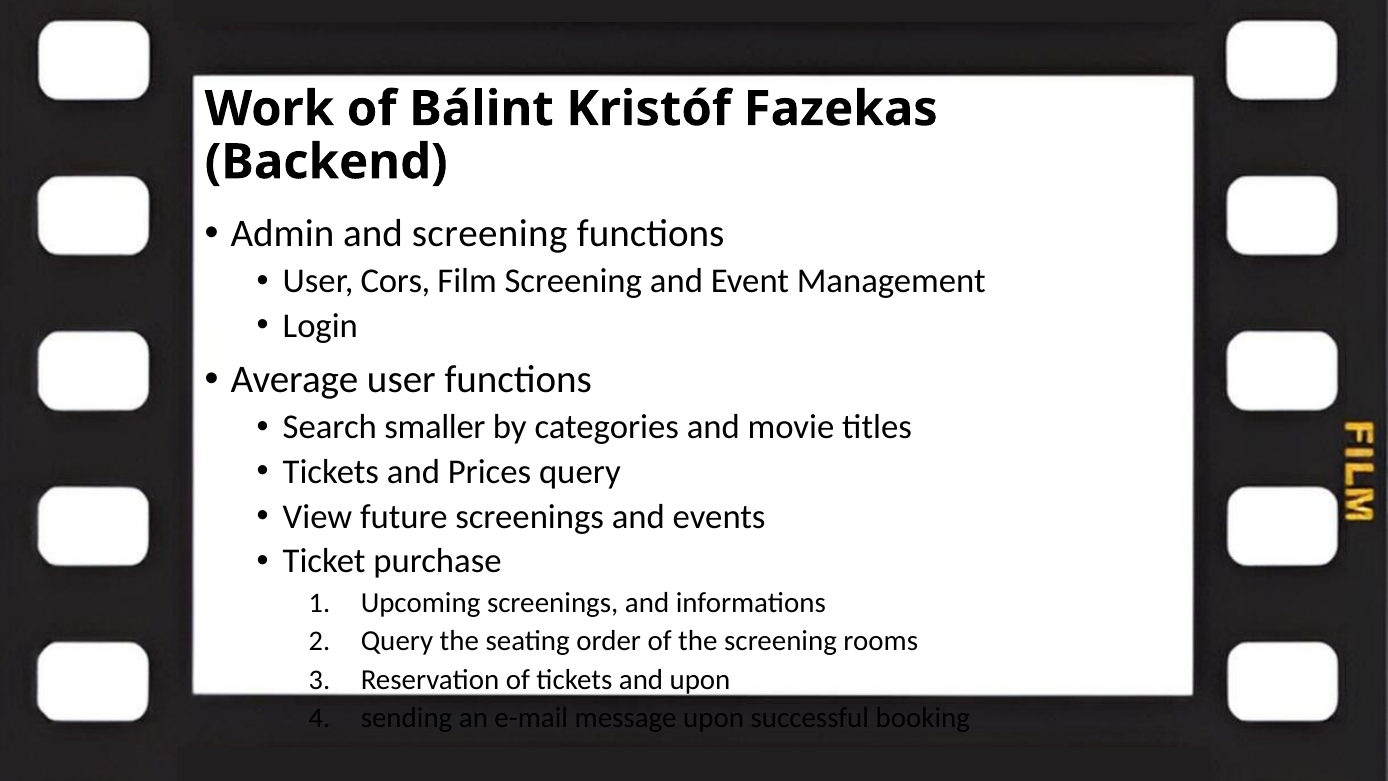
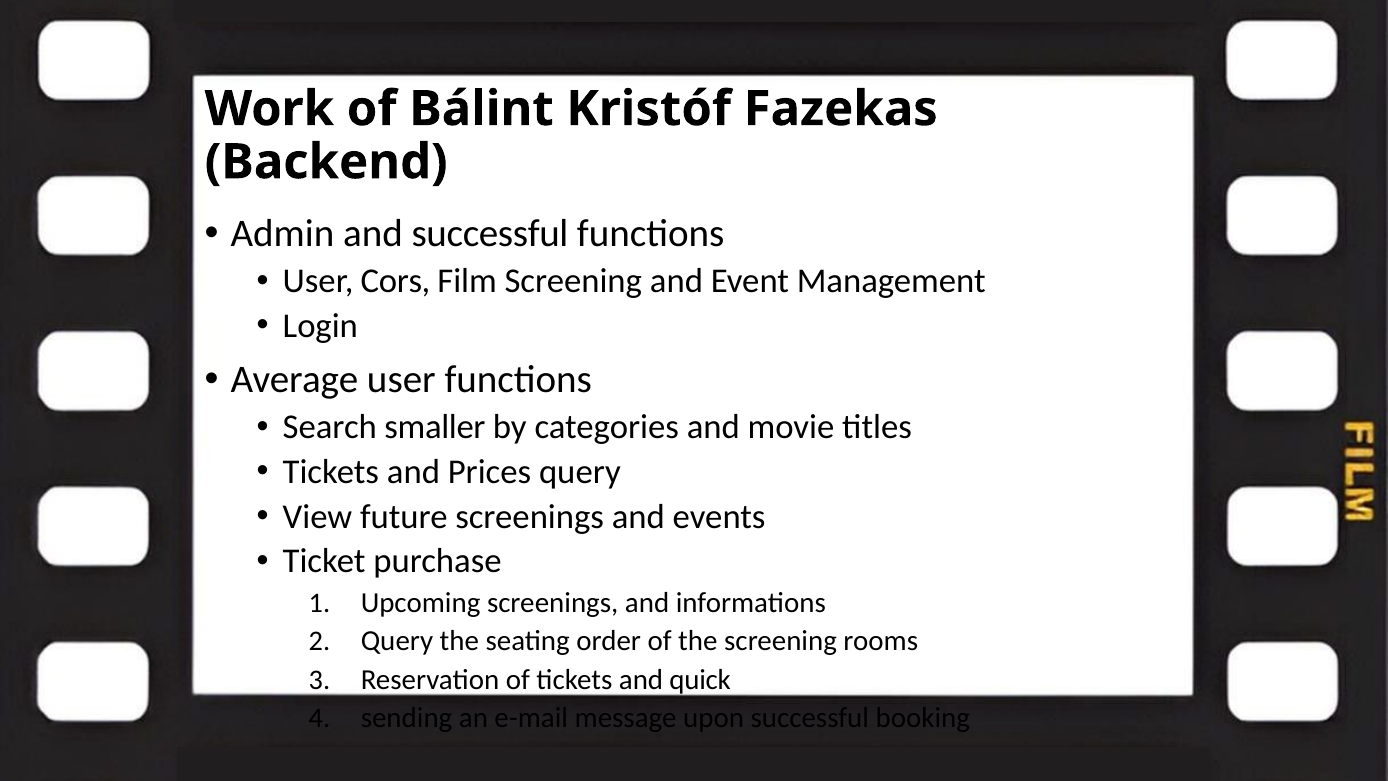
and screening: screening -> successful
and upon: upon -> quick
